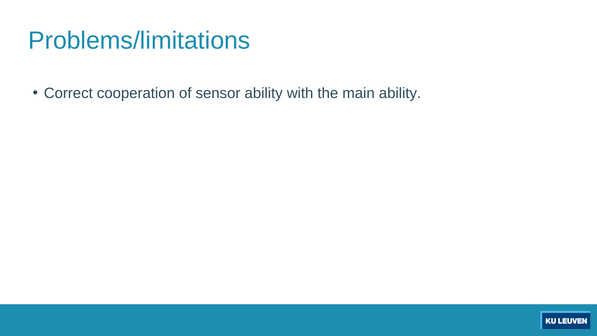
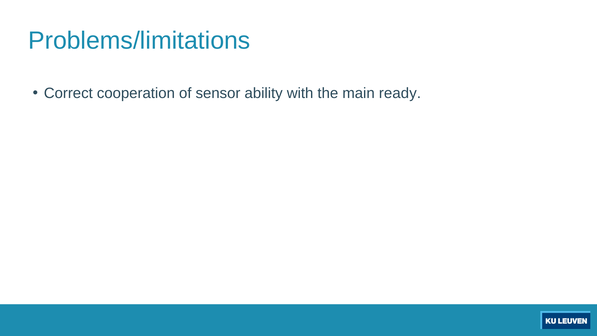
main ability: ability -> ready
